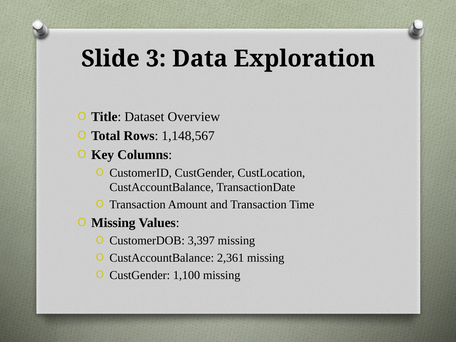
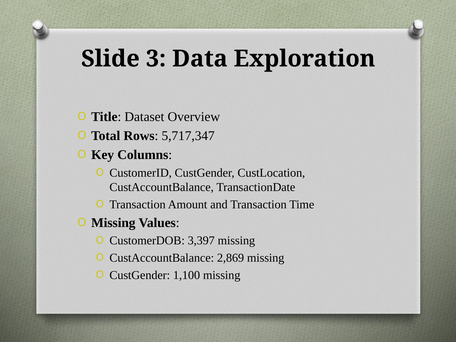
1,148,567: 1,148,567 -> 5,717,347
2,361: 2,361 -> 2,869
